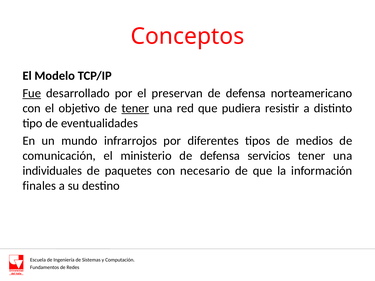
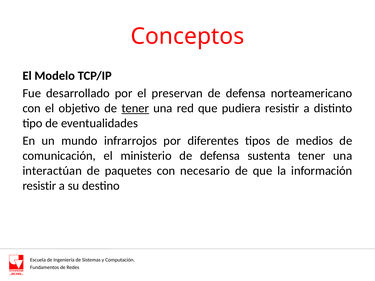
Fue underline: present -> none
servicios: servicios -> sustenta
individuales: individuales -> interactúan
finales at (39, 186): finales -> resistir
